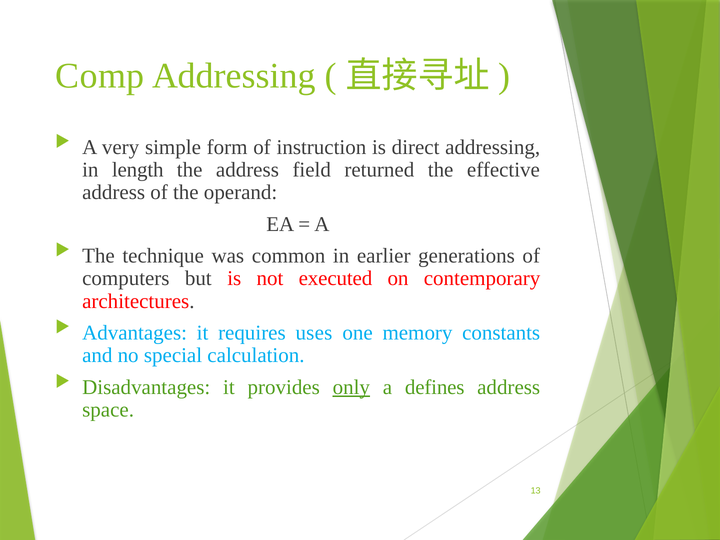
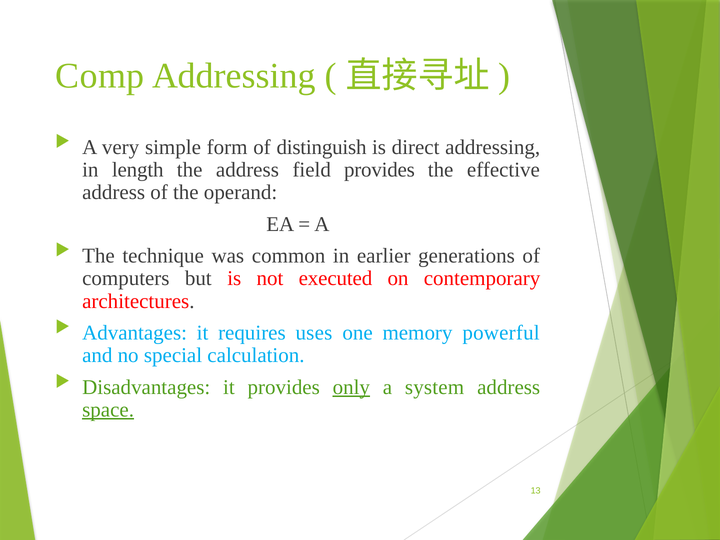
instruction: instruction -> distinguish
field returned: returned -> provides
constants: constants -> powerful
defines: defines -> system
space underline: none -> present
